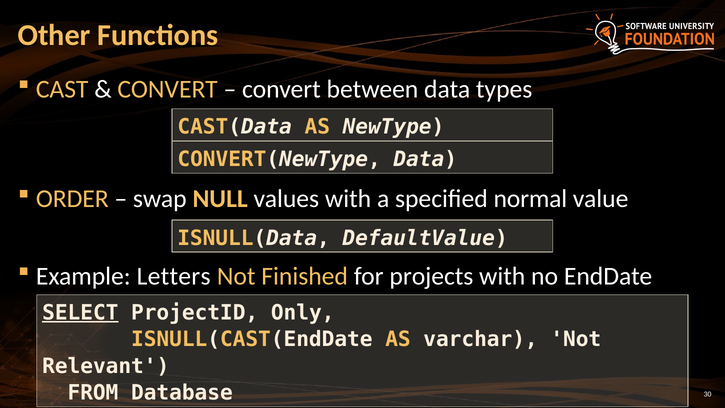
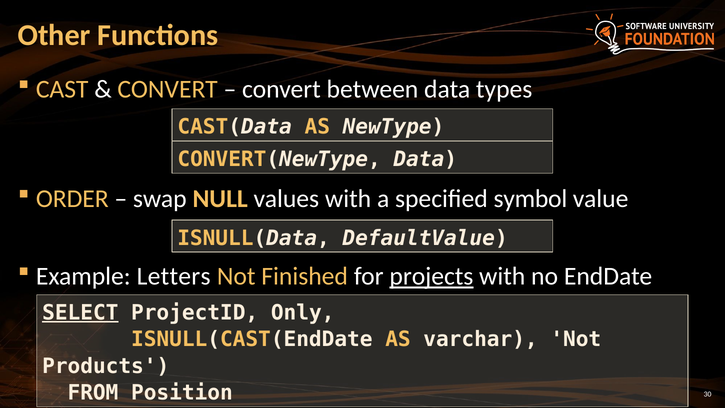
normal: normal -> symbol
projects underline: none -> present
Relevant: Relevant -> Products
Database: Database -> Position
